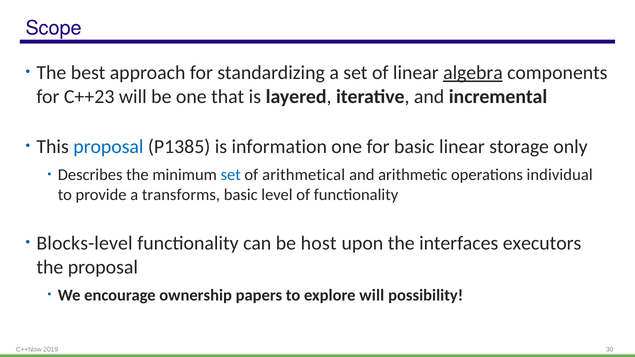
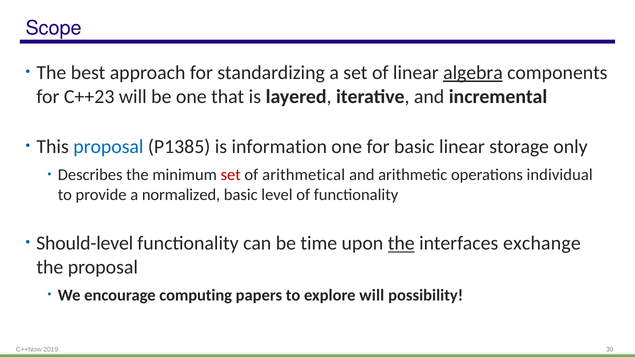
set at (231, 175) colour: blue -> red
transforms: transforms -> normalized
Blocks-level: Blocks-level -> Should-level
host: host -> time
the at (401, 243) underline: none -> present
executors: executors -> exchange
ownership: ownership -> computing
